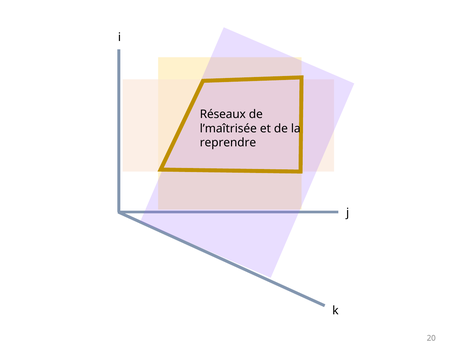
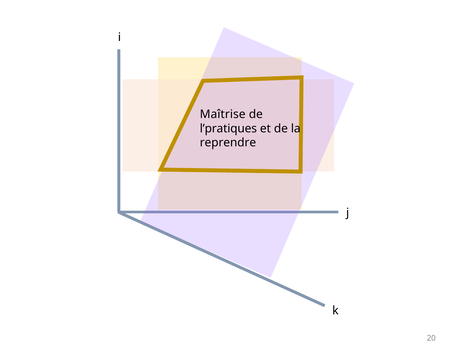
Réseaux: Réseaux -> Maîtrise
l’maîtrisée: l’maîtrisée -> l’pratiques
